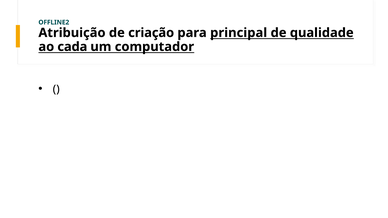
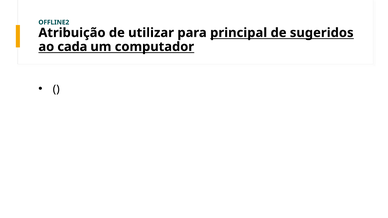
criação: criação -> utilizar
qualidade: qualidade -> sugeridos
